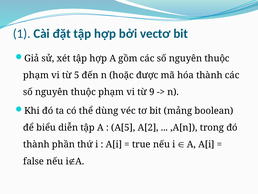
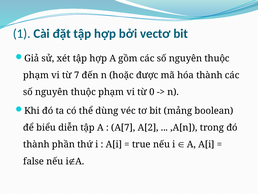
5: 5 -> 7
9: 9 -> 0
A[5: A[5 -> A[7
